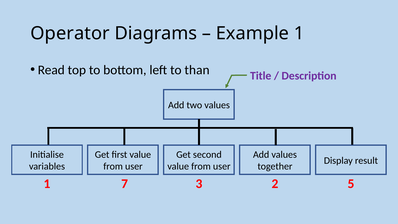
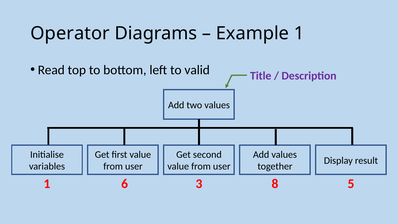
than: than -> valid
7: 7 -> 6
2: 2 -> 8
